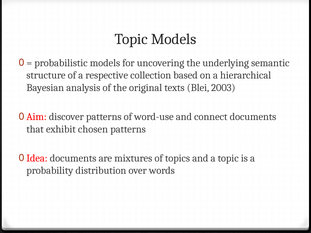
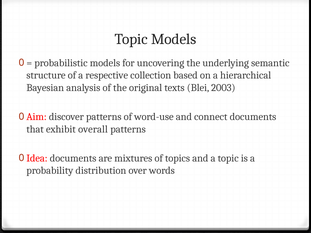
chosen: chosen -> overall
